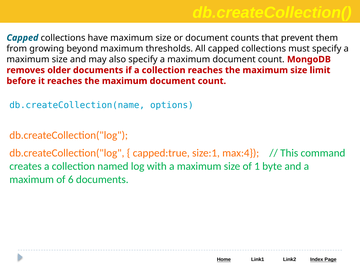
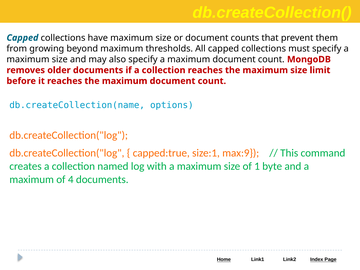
max:4: max:4 -> max:9
6: 6 -> 4
